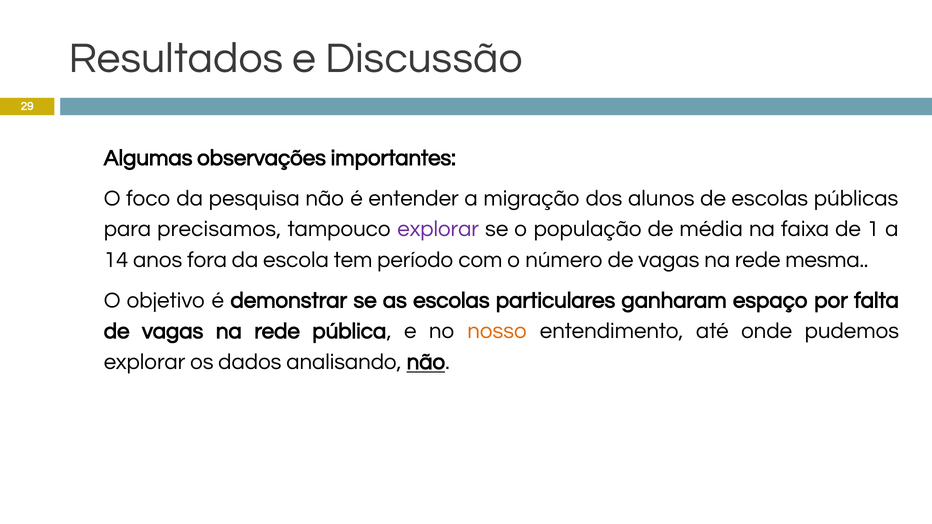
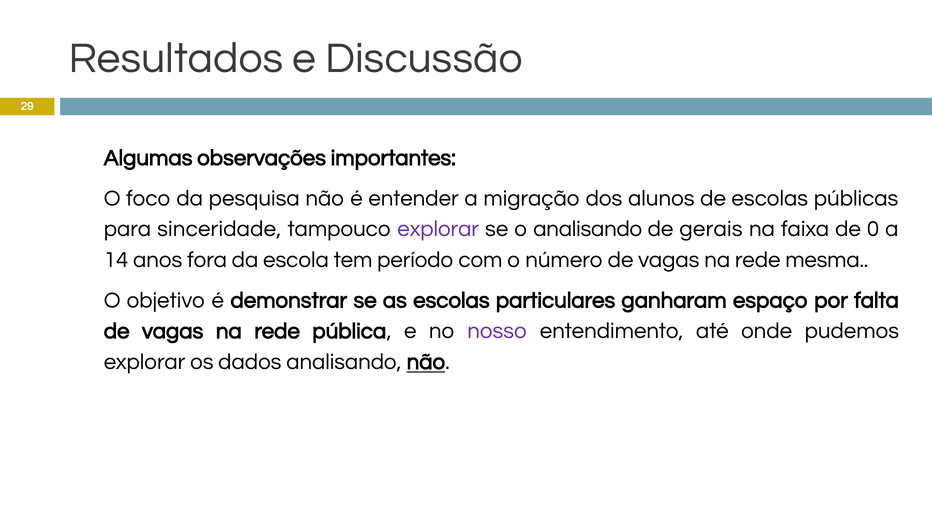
precisamos: precisamos -> sinceridade
o população: população -> analisando
média: média -> gerais
1: 1 -> 0
nosso colour: orange -> purple
